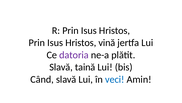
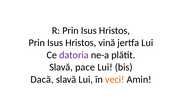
taină: taină -> pace
Când: Când -> Dacă
veci colour: blue -> orange
